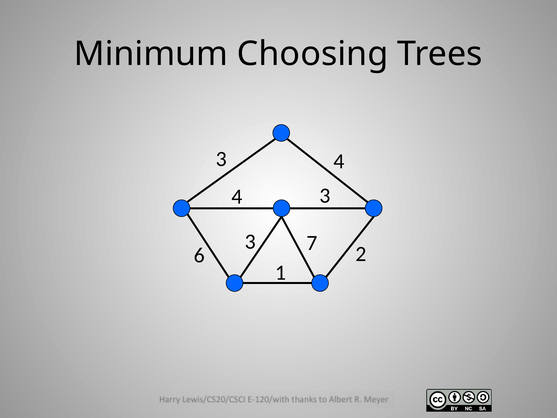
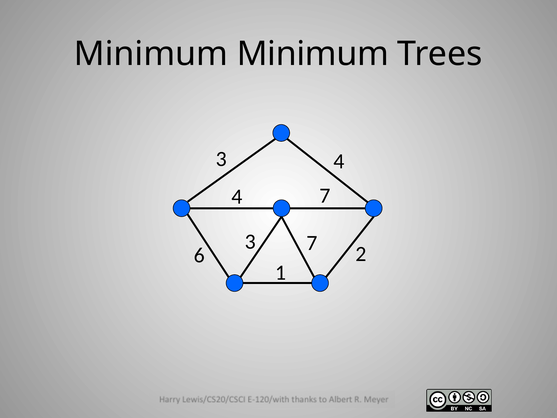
Minimum Choosing: Choosing -> Minimum
4 3: 3 -> 7
